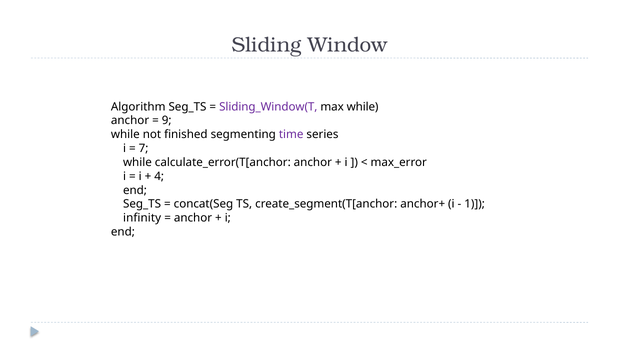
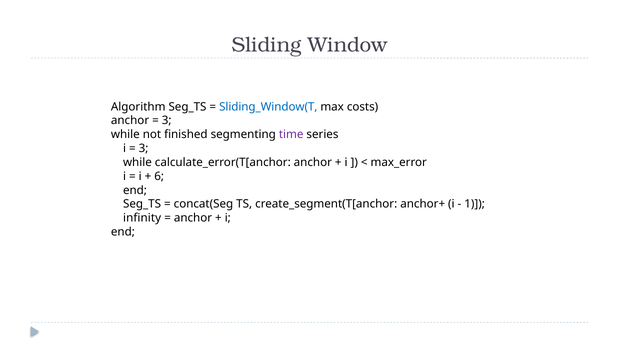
Sliding_Window(T colour: purple -> blue
max while: while -> costs
9 at (167, 121): 9 -> 3
7 at (144, 149): 7 -> 3
4: 4 -> 6
